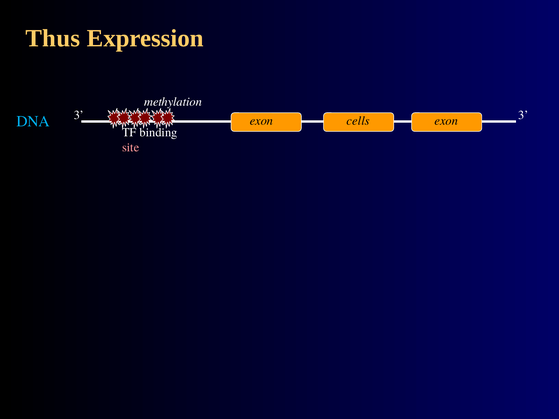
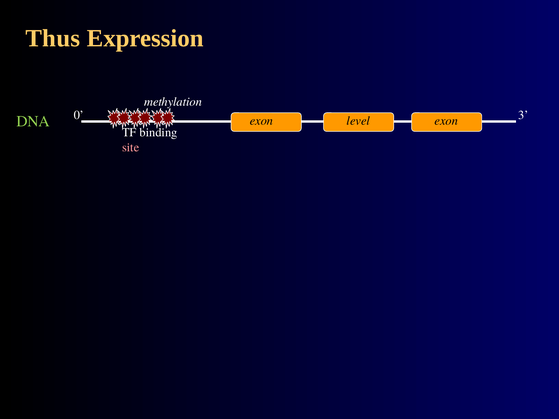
3 at (79, 115): 3 -> 0
DNA colour: light blue -> light green
cells: cells -> level
